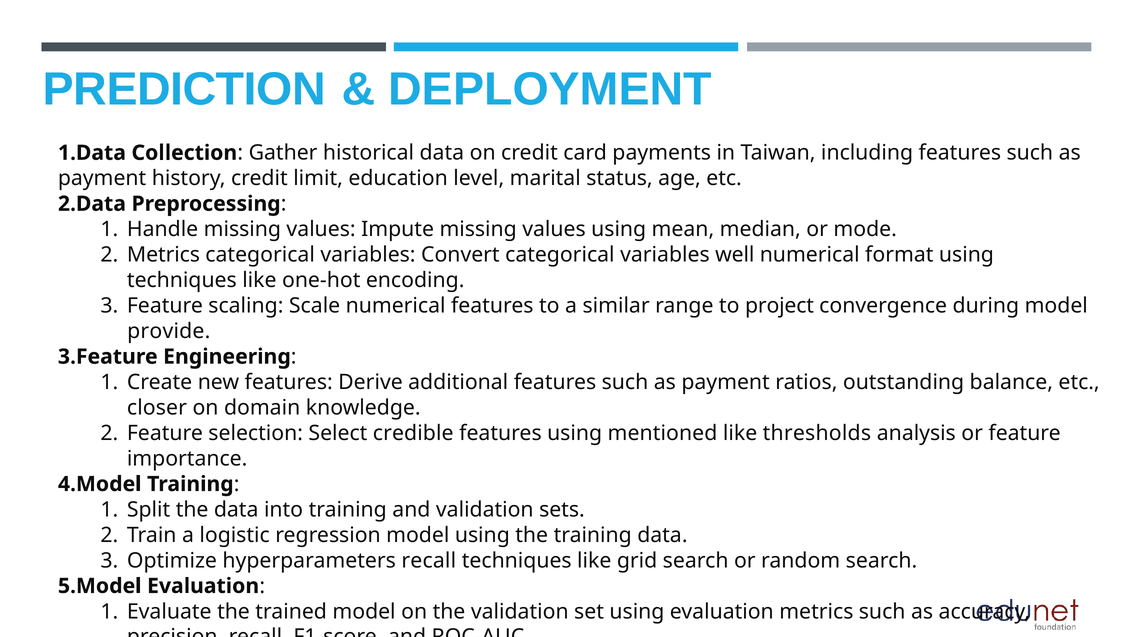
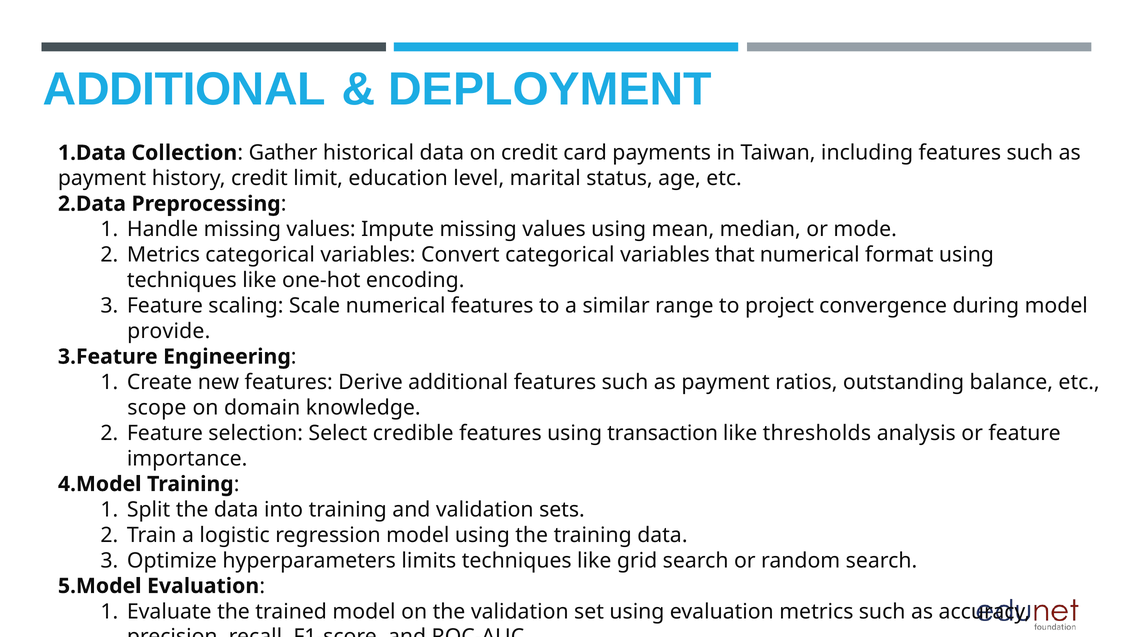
PREDICTION at (184, 89): PREDICTION -> ADDITIONAL
well: well -> that
closer: closer -> scope
mentioned: mentioned -> transaction
hyperparameters recall: recall -> limits
